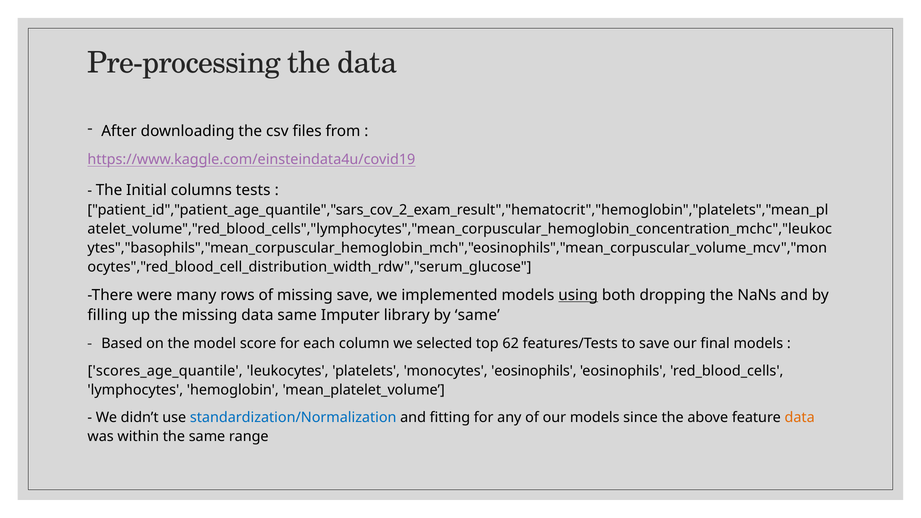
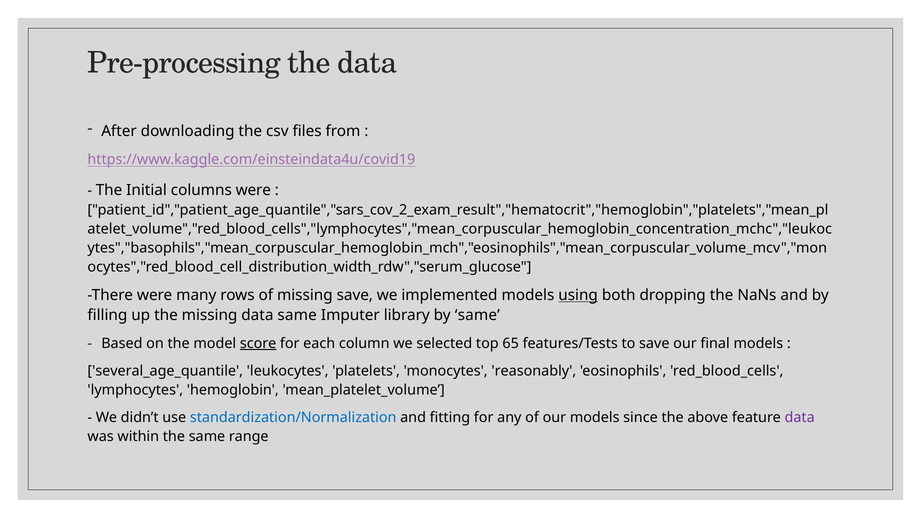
columns tests: tests -> were
score underline: none -> present
62: 62 -> 65
scores_age_quantile: scores_age_quantile -> several_age_quantile
monocytes eosinophils: eosinophils -> reasonably
data at (800, 418) colour: orange -> purple
